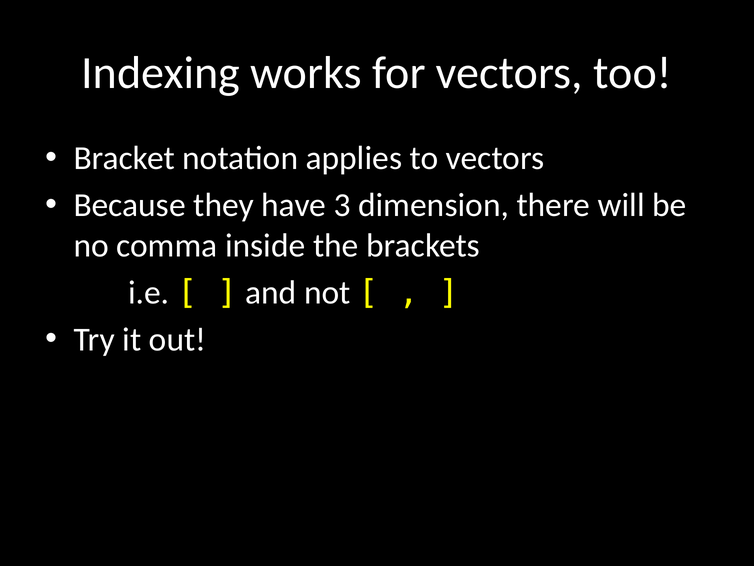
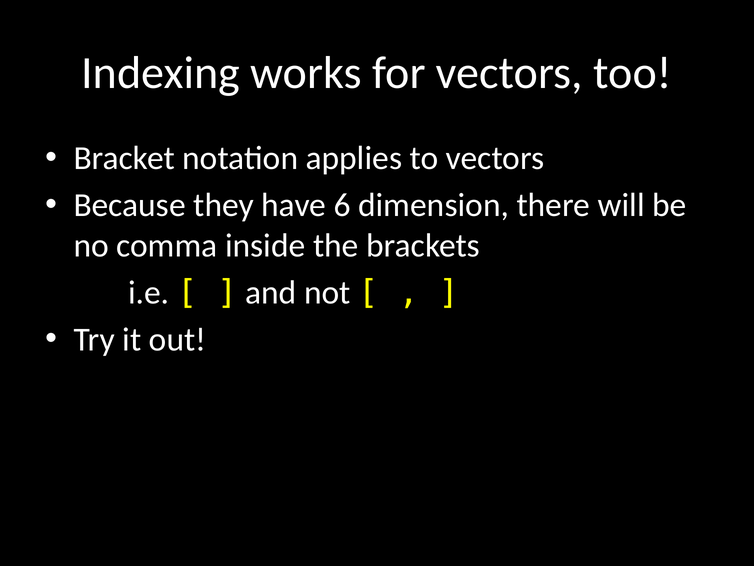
3: 3 -> 6
